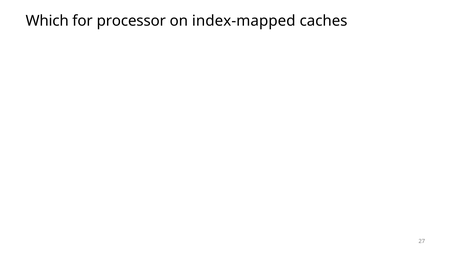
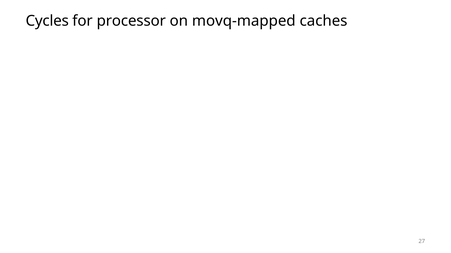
Which: Which -> Cycles
index-mapped: index-mapped -> movq-mapped
